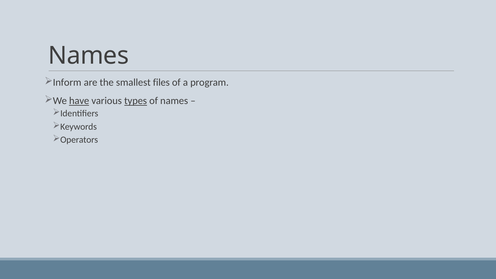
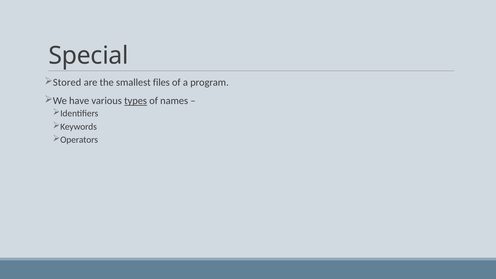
Names at (89, 56): Names -> Special
Inform: Inform -> Stored
have underline: present -> none
